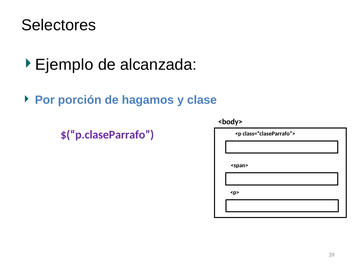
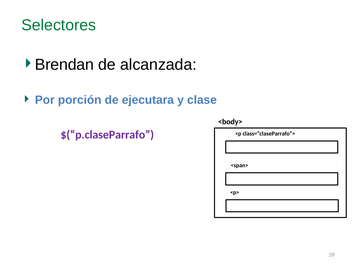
Selectores colour: black -> green
Ejemplo: Ejemplo -> Brendan
hagamos: hagamos -> ejecutara
